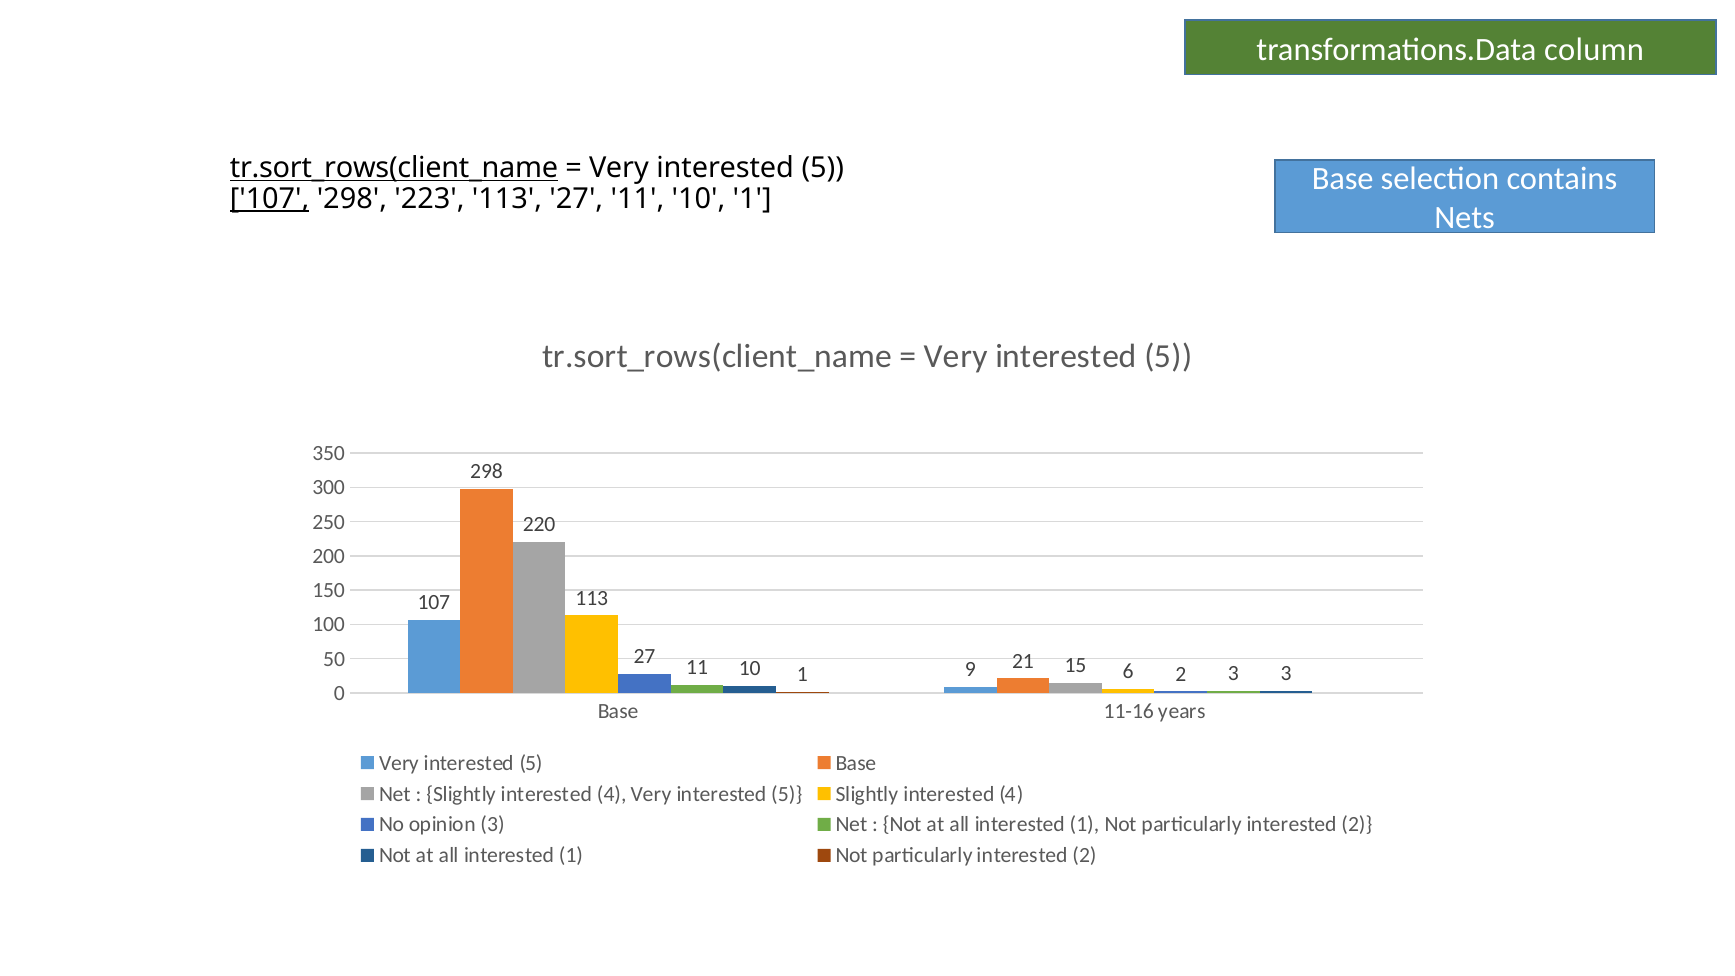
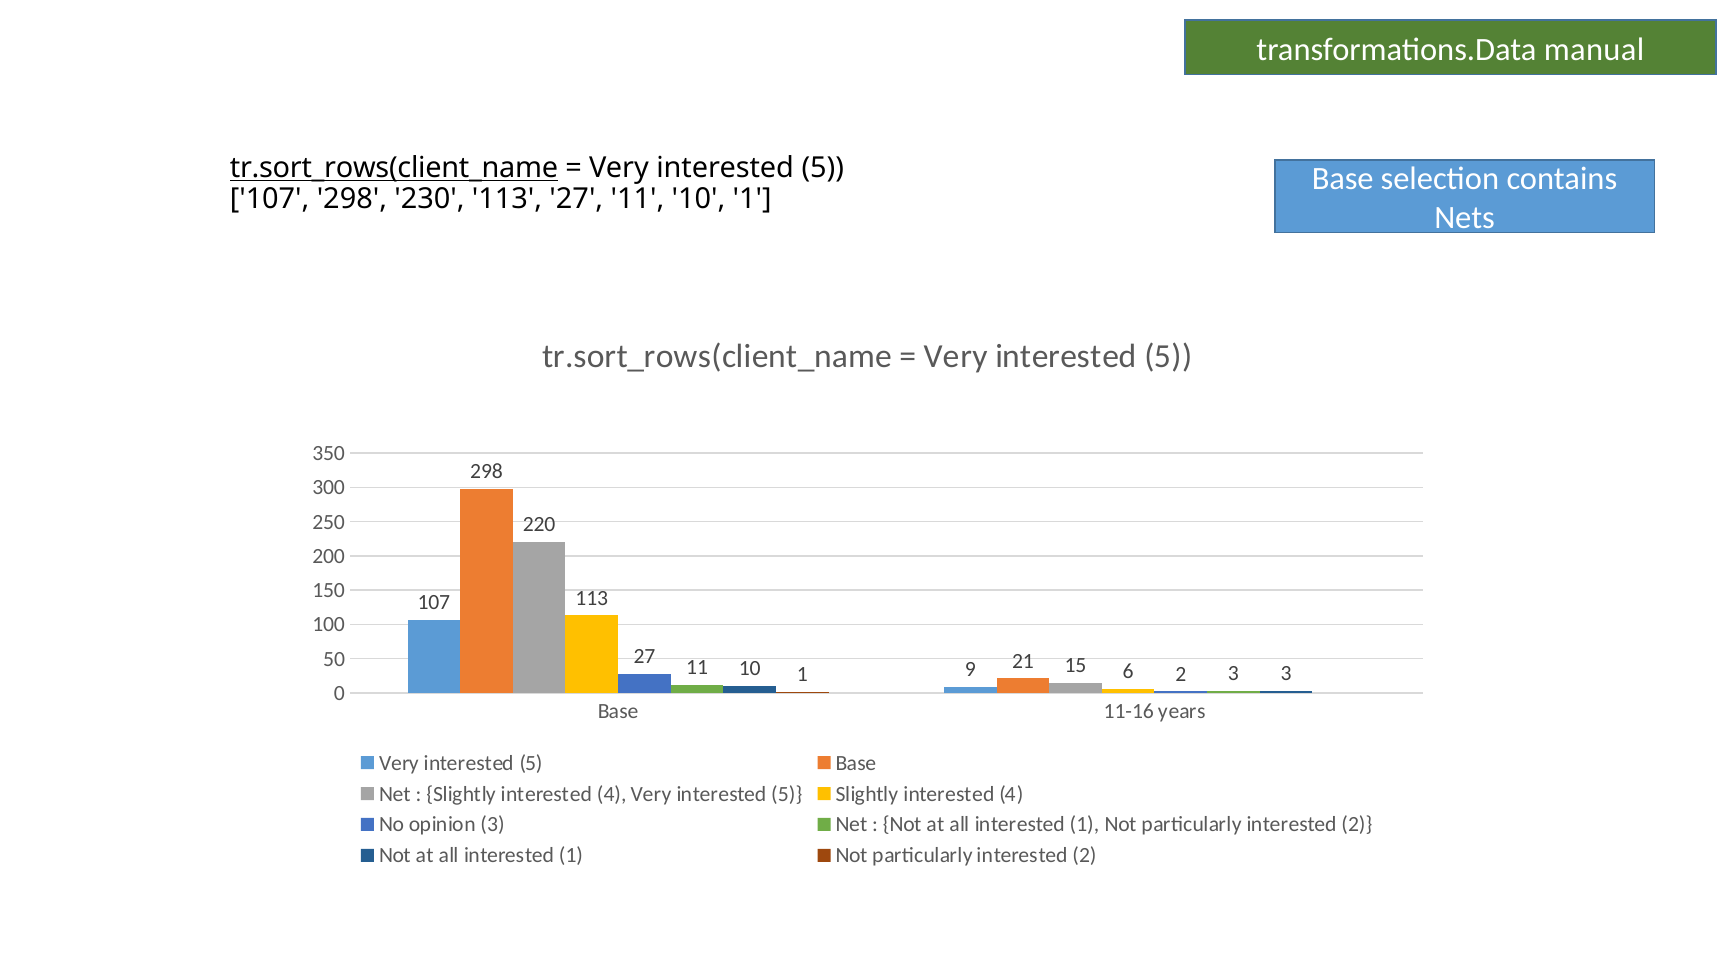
column: column -> manual
107 at (270, 199) underline: present -> none
223: 223 -> 230
